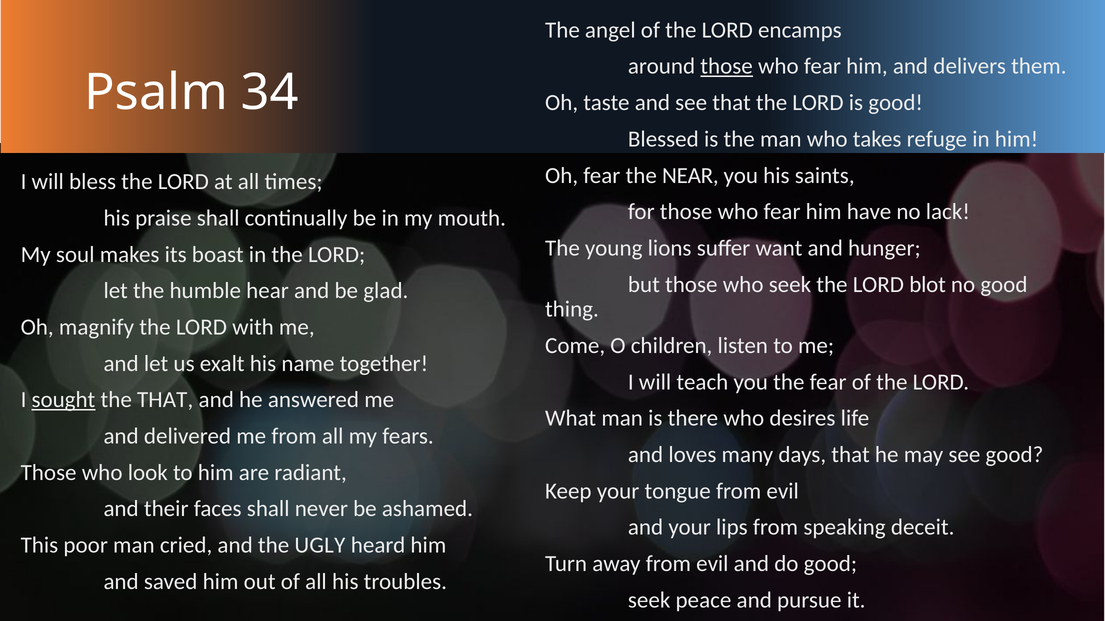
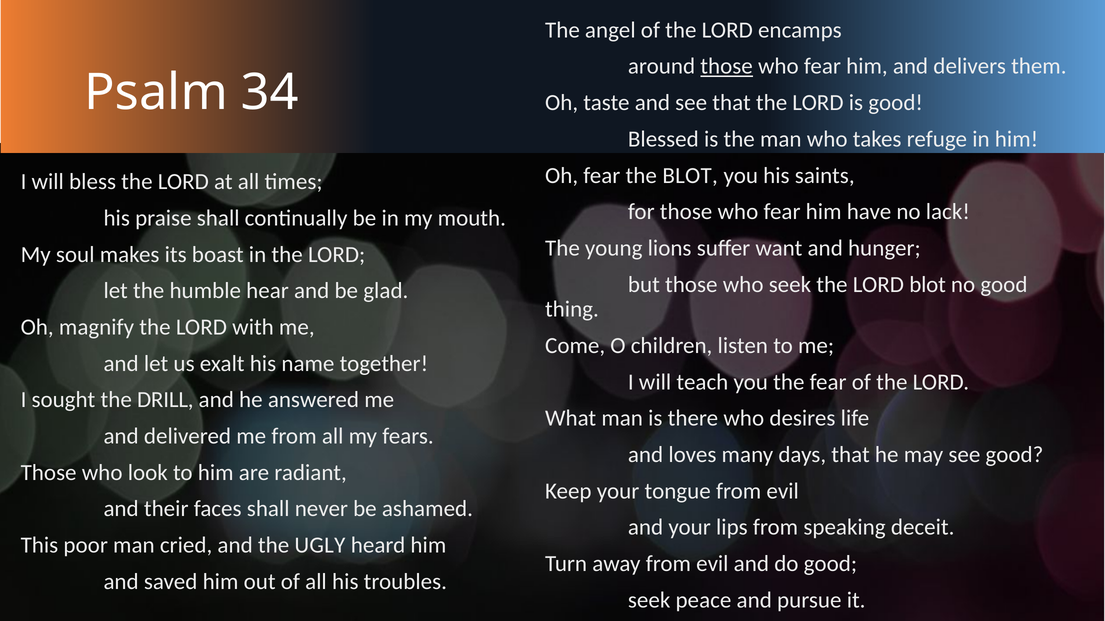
the NEAR: NEAR -> BLOT
sought underline: present -> none
the THAT: THAT -> DRILL
